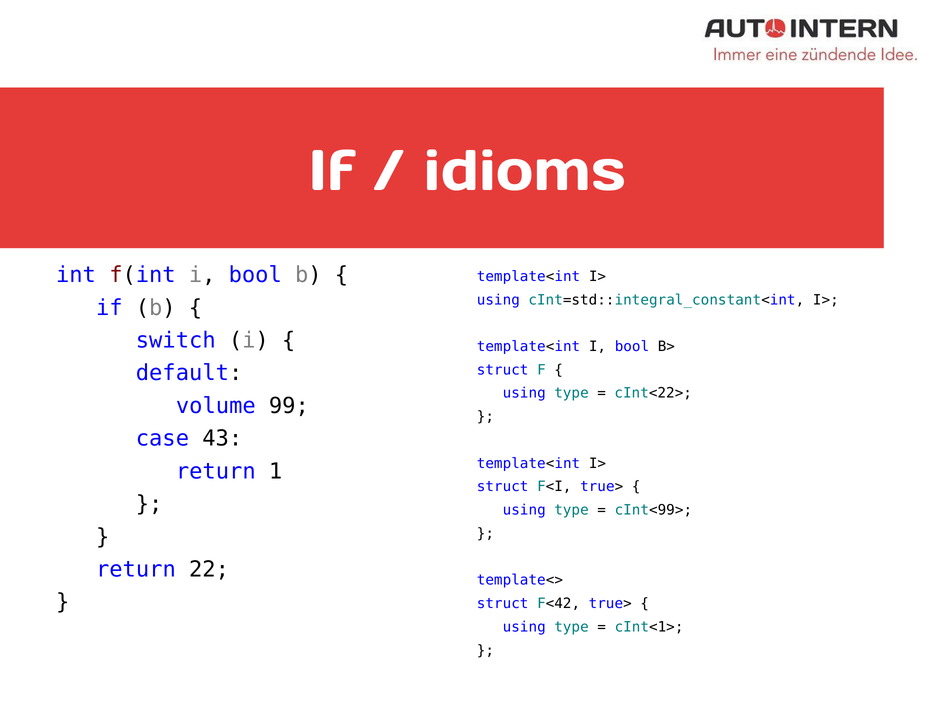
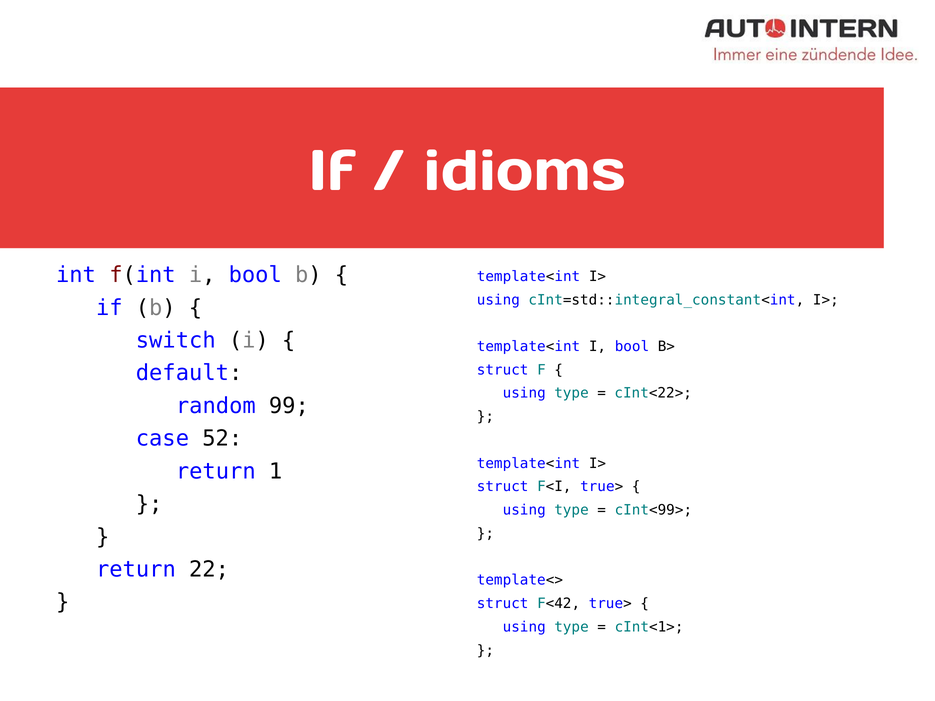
volume: volume -> random
43: 43 -> 52
